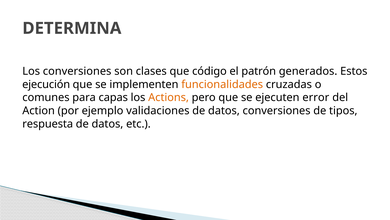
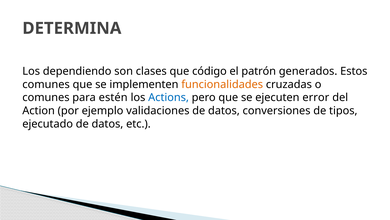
Los conversiones: conversiones -> dependiendo
ejecución at (46, 84): ejecución -> comunes
capas: capas -> estén
Actions colour: orange -> blue
respuesta: respuesta -> ejecutado
